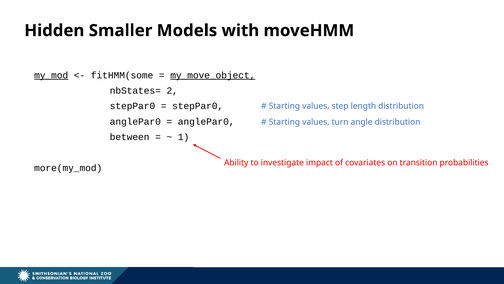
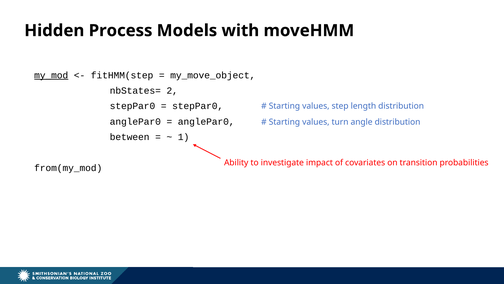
Smaller: Smaller -> Process
fitHMM(some: fitHMM(some -> fitHMM(step
my_move_object underline: present -> none
more(my_mod: more(my_mod -> from(my_mod
